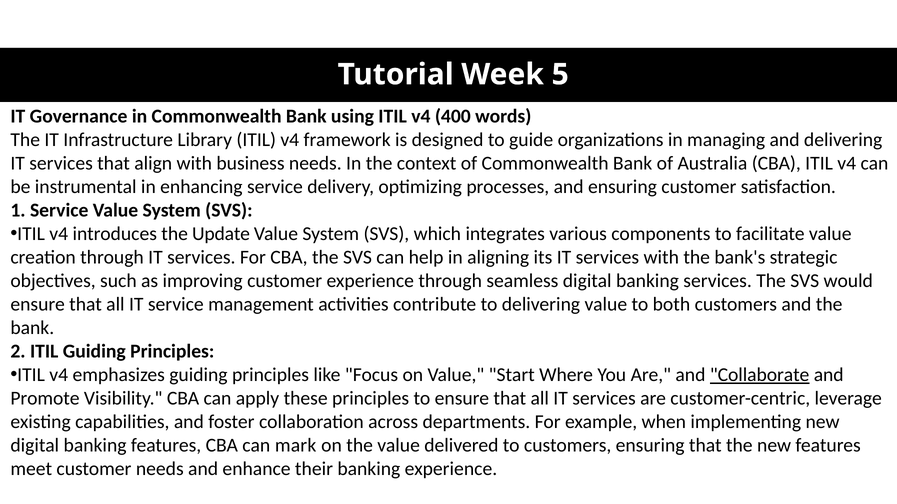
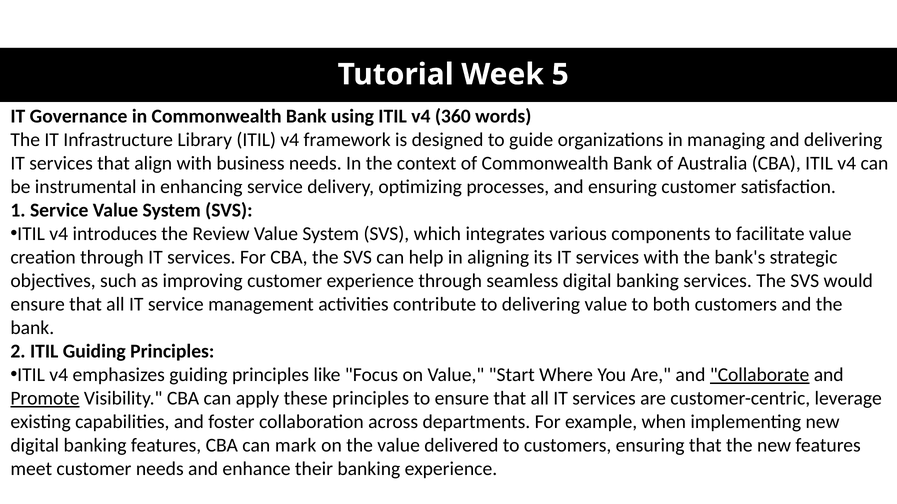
400: 400 -> 360
Update: Update -> Review
Promote underline: none -> present
